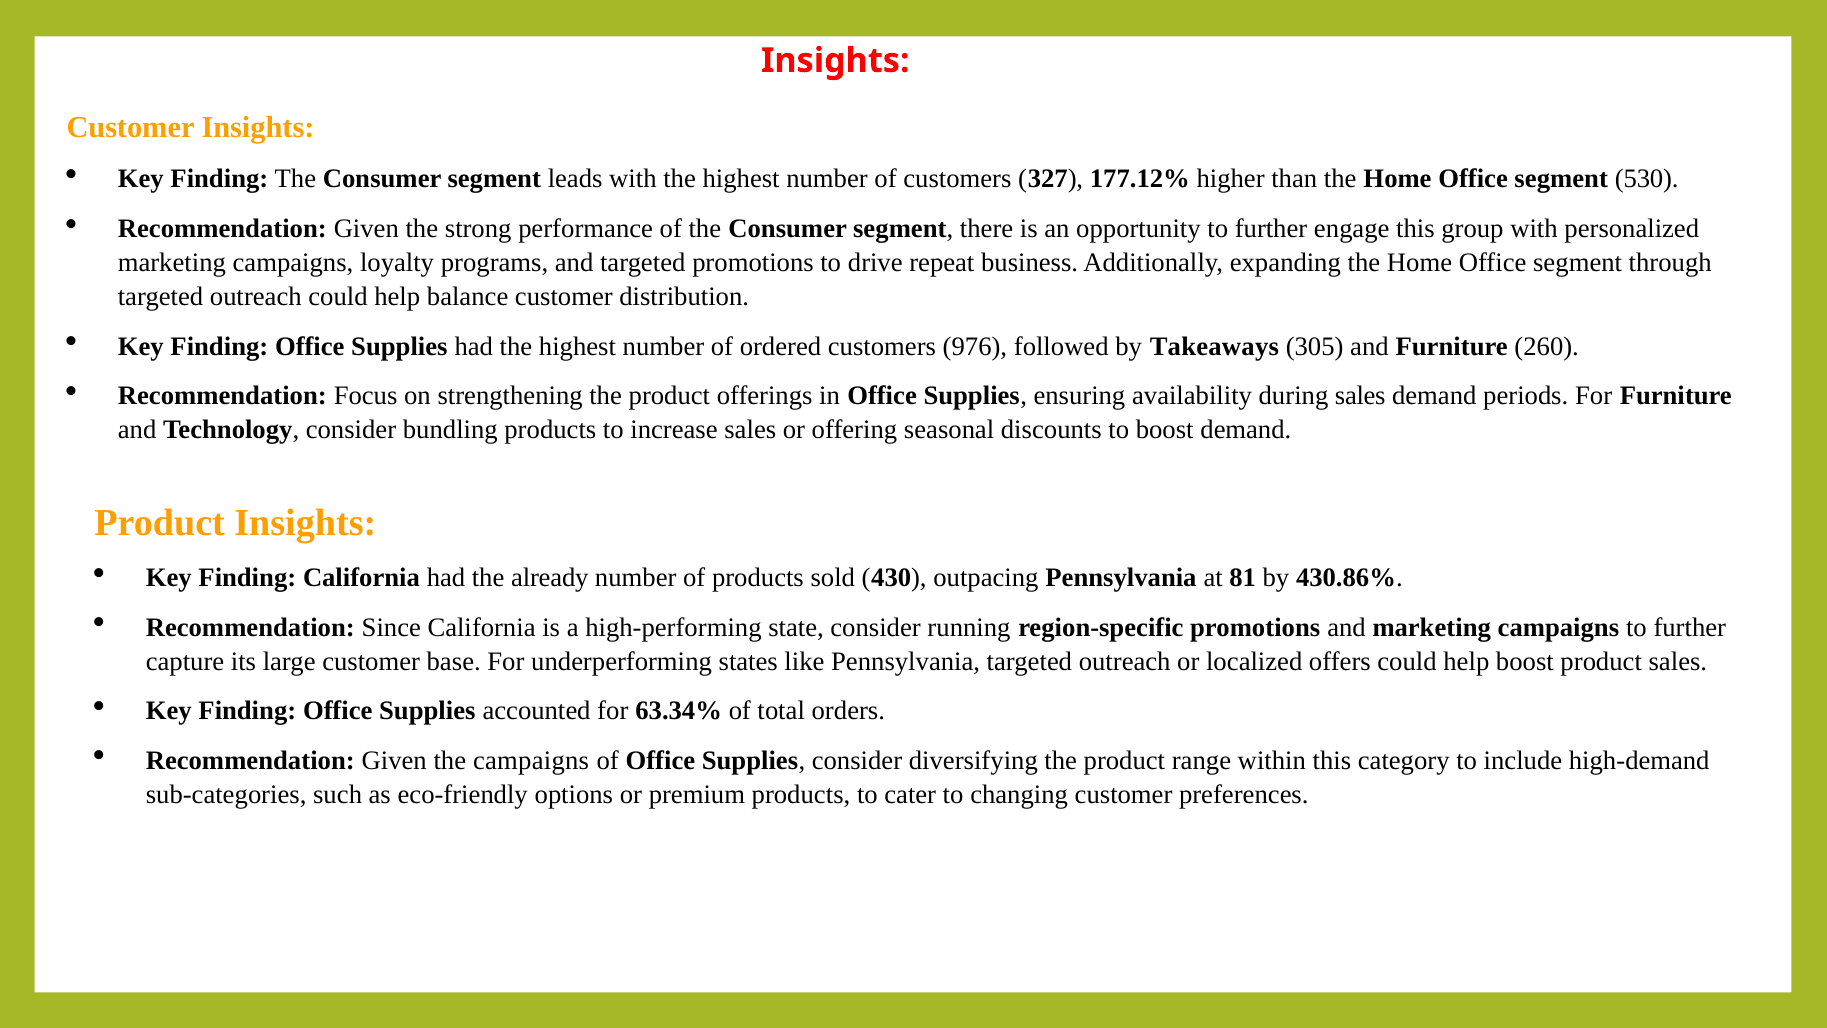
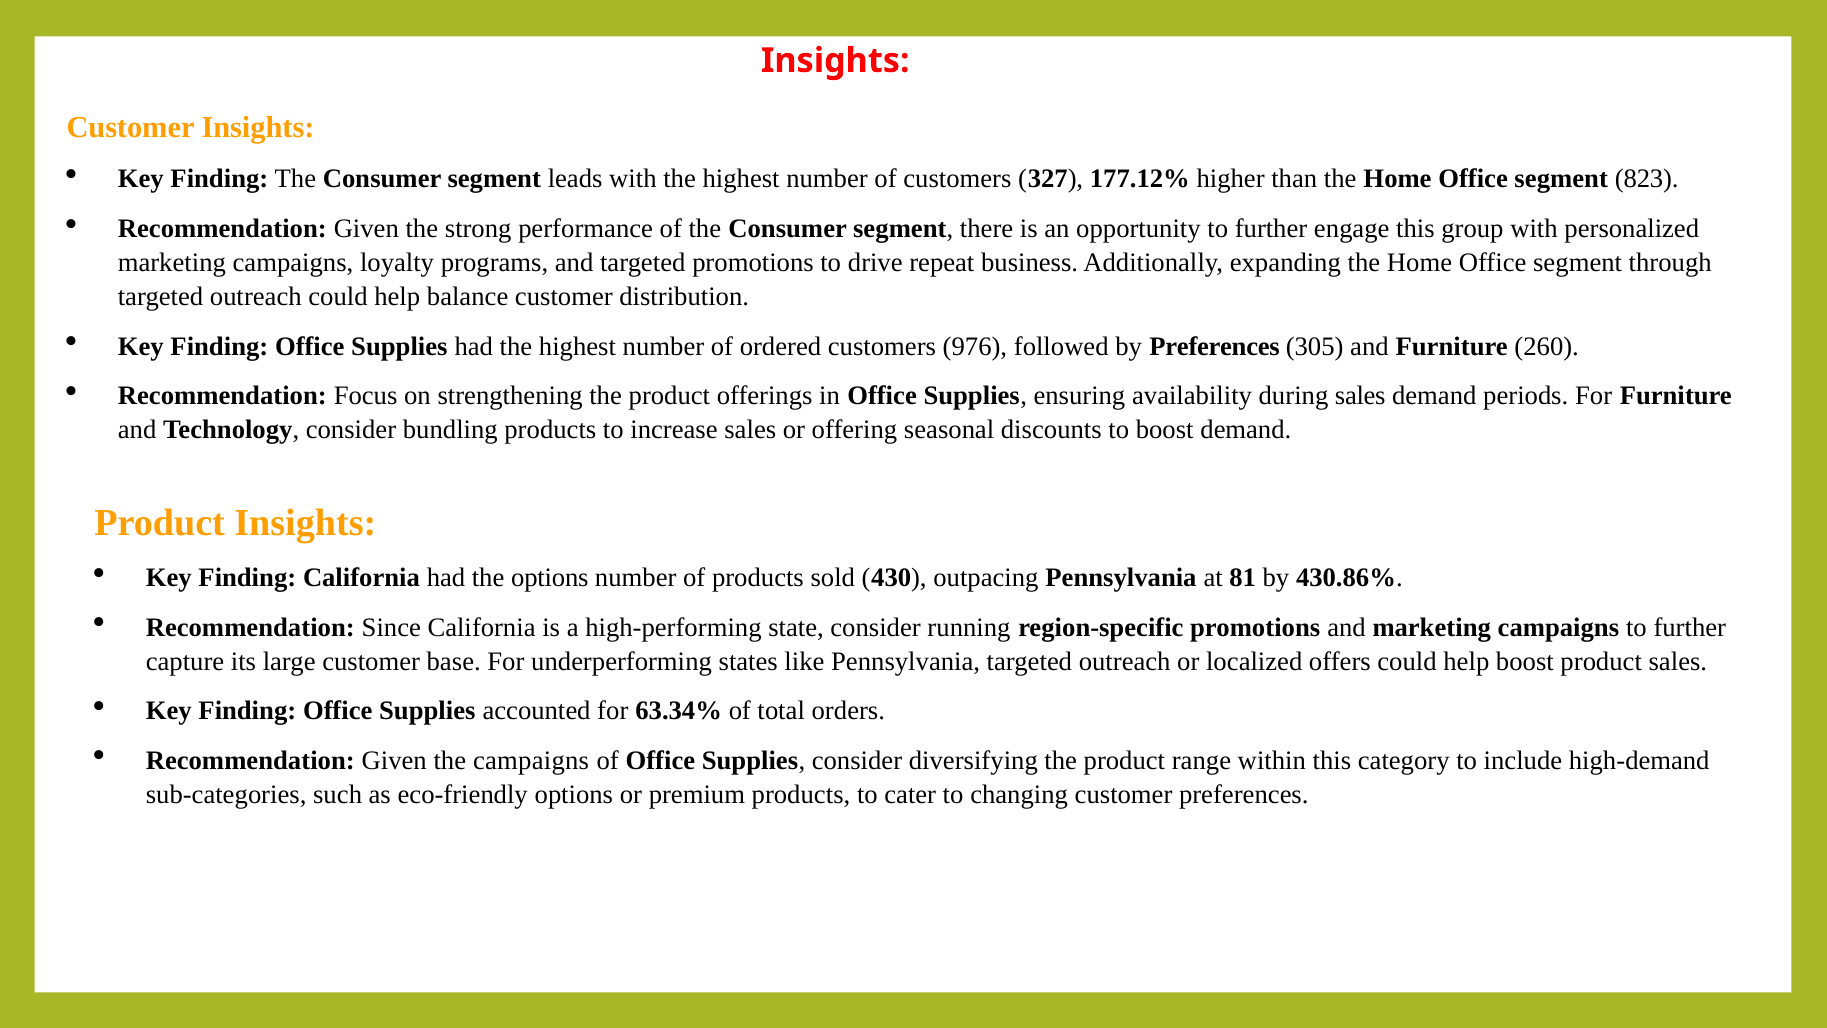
530: 530 -> 823
by Takeaways: Takeaways -> Preferences
the already: already -> options
